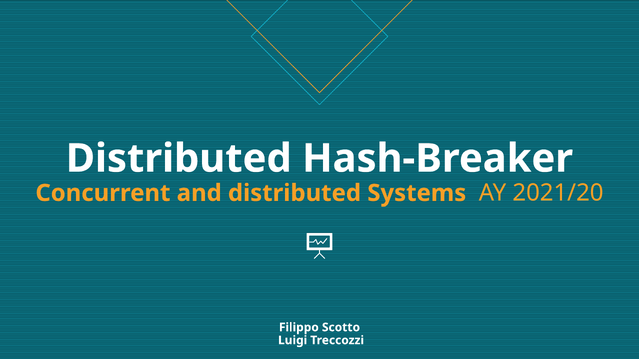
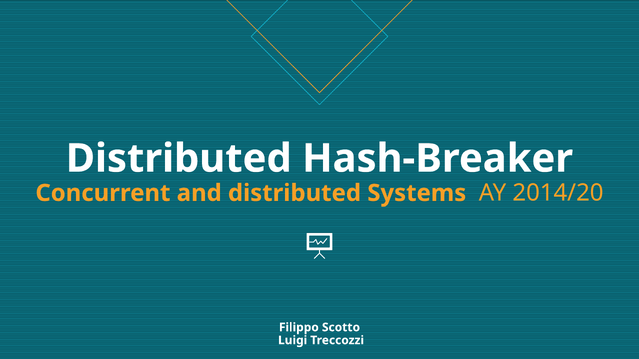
2021/20: 2021/20 -> 2014/20
